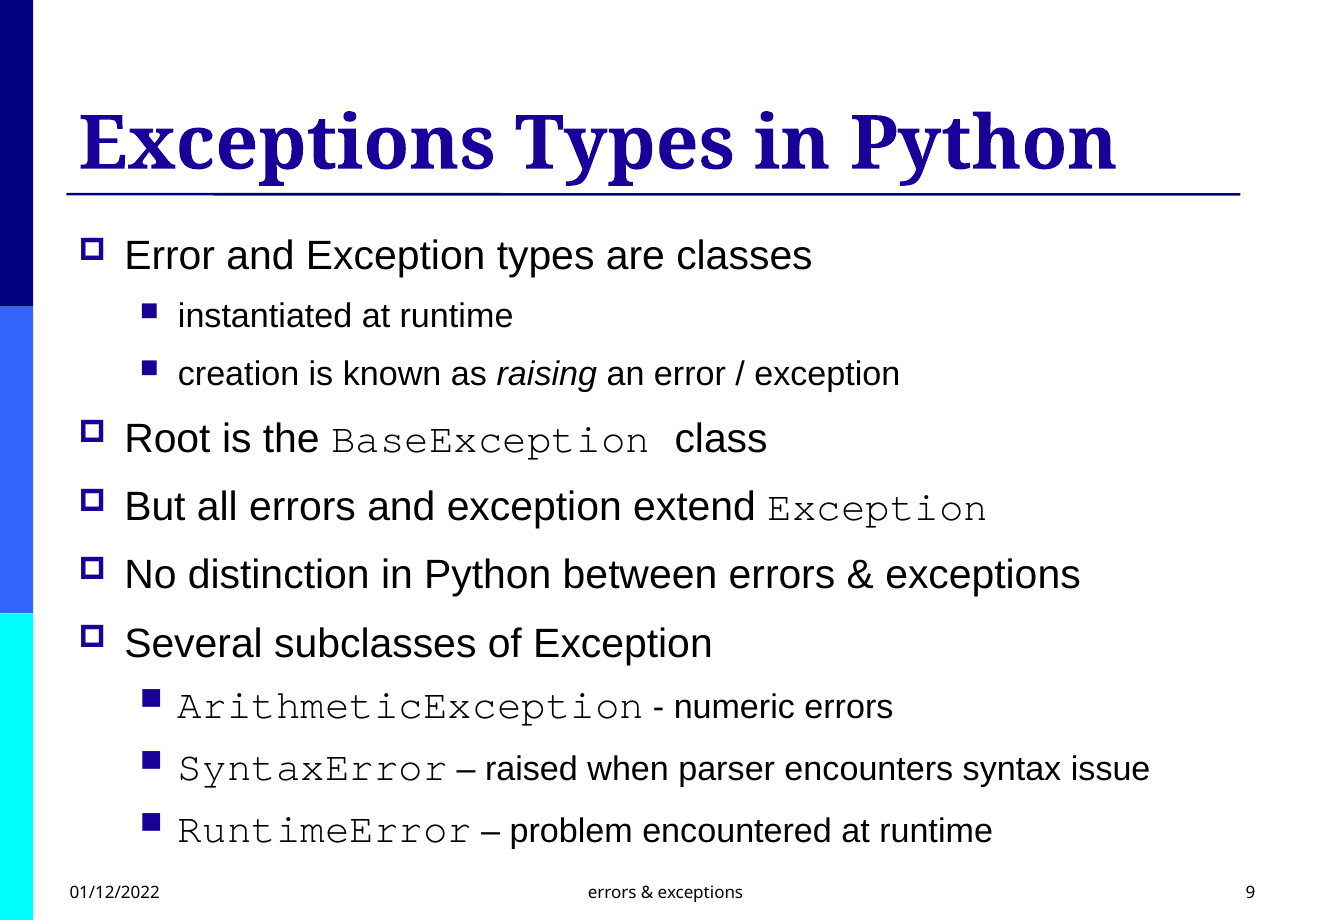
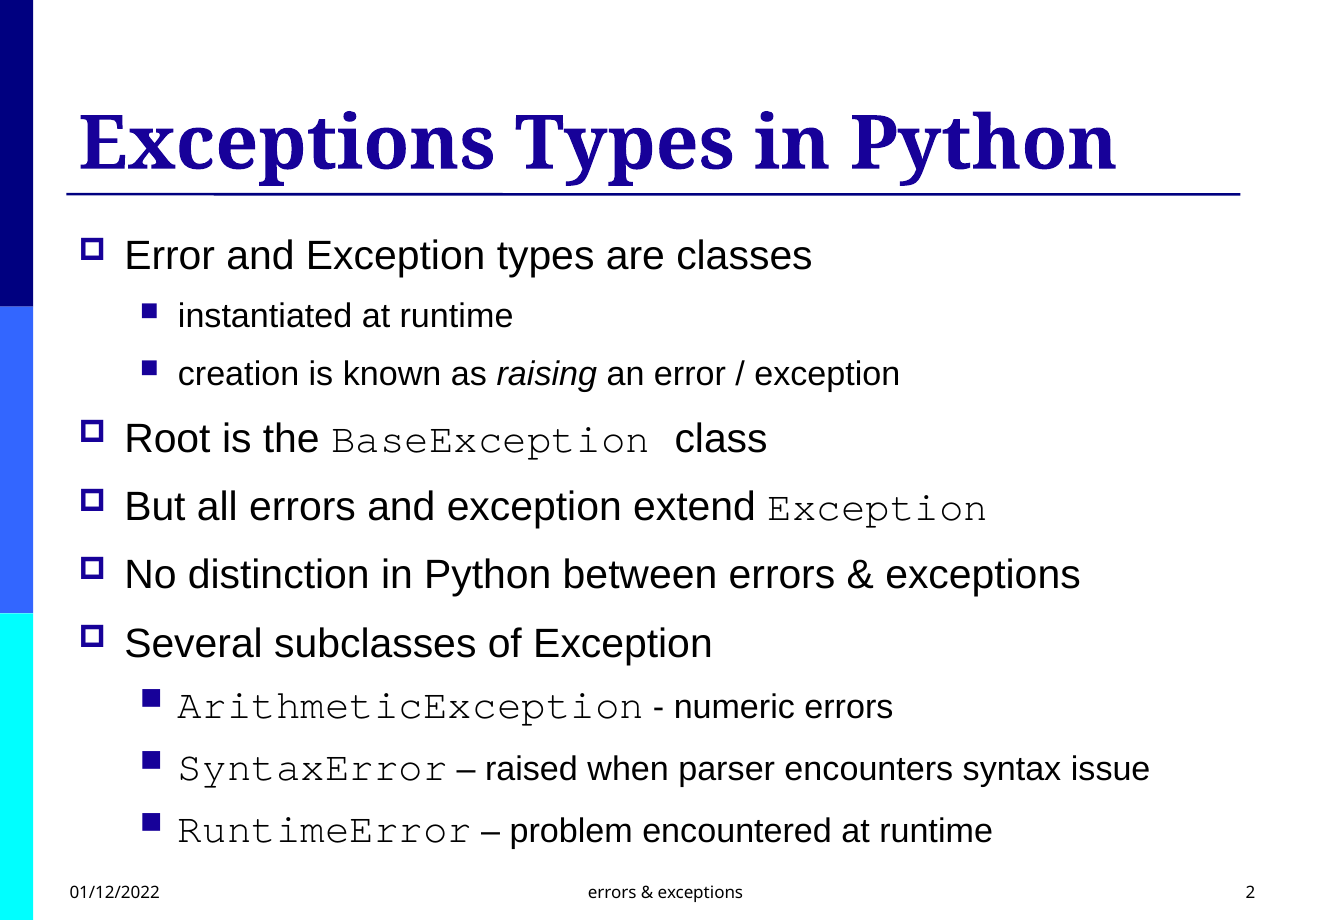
9: 9 -> 2
